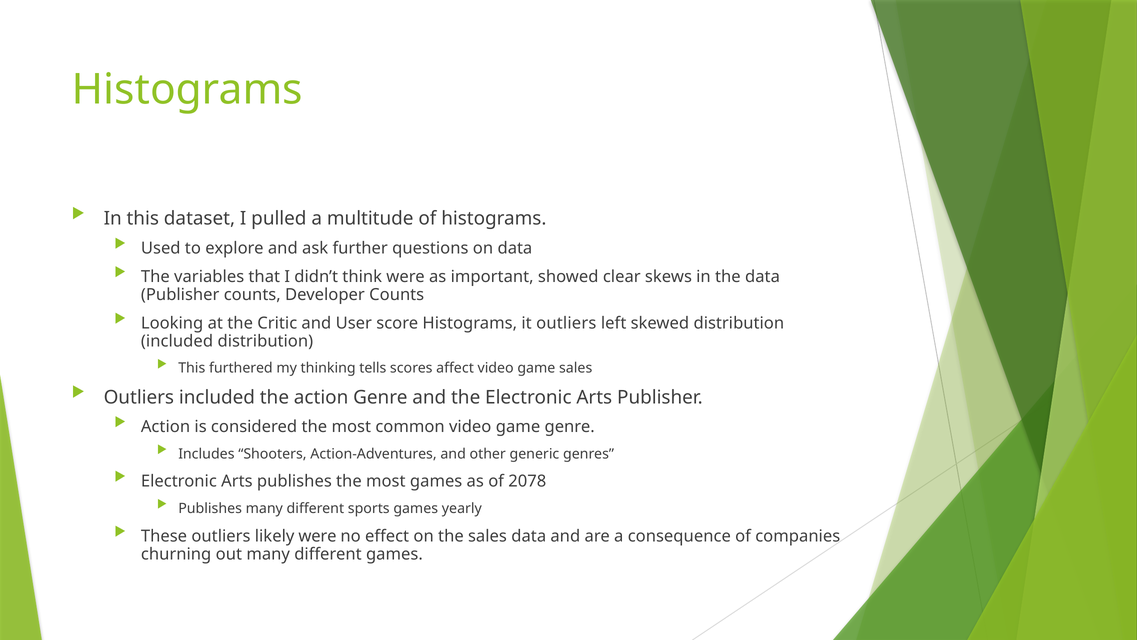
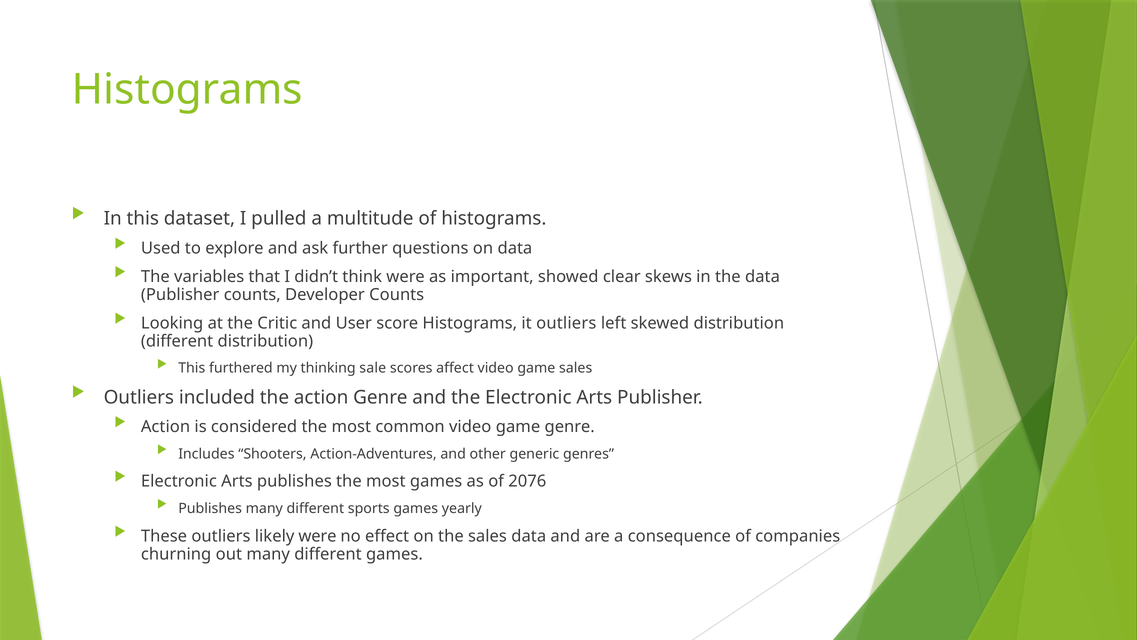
included at (177, 341): included -> different
tells: tells -> sale
2078: 2078 -> 2076
